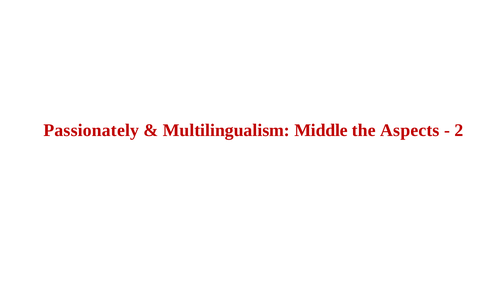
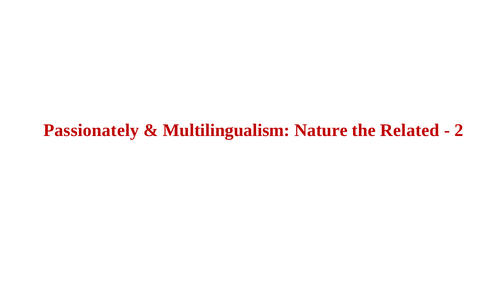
Middle: Middle -> Nature
Aspects: Aspects -> Related
